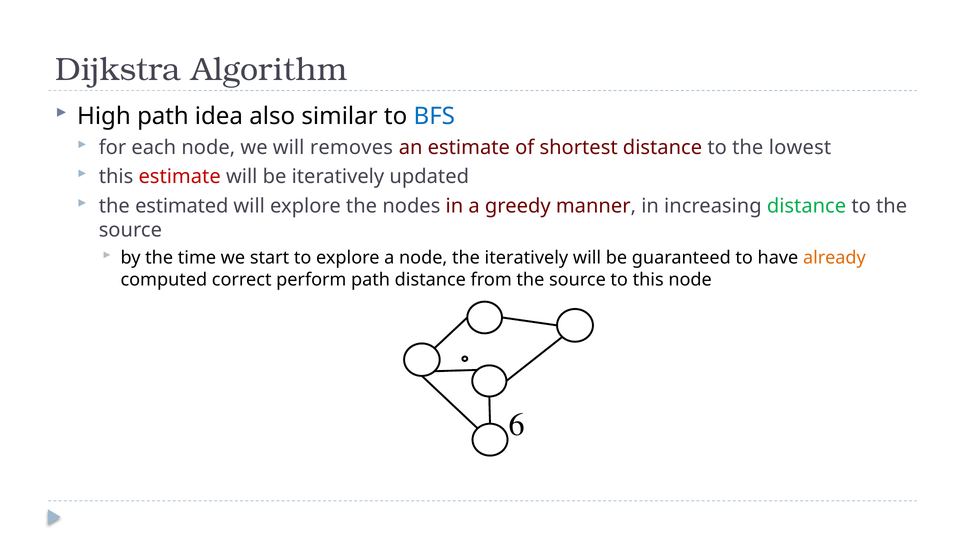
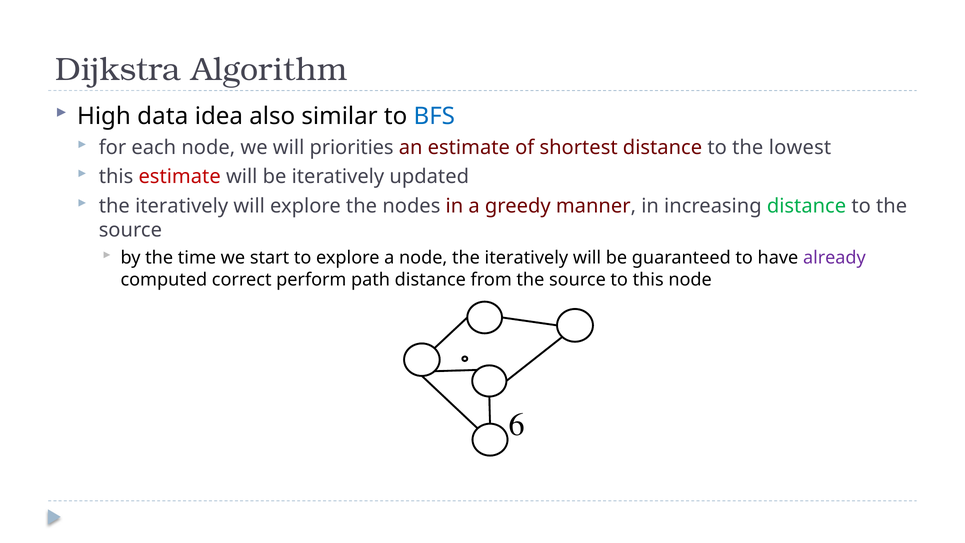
High path: path -> data
removes: removes -> priorities
estimated at (182, 206): estimated -> iteratively
already colour: orange -> purple
